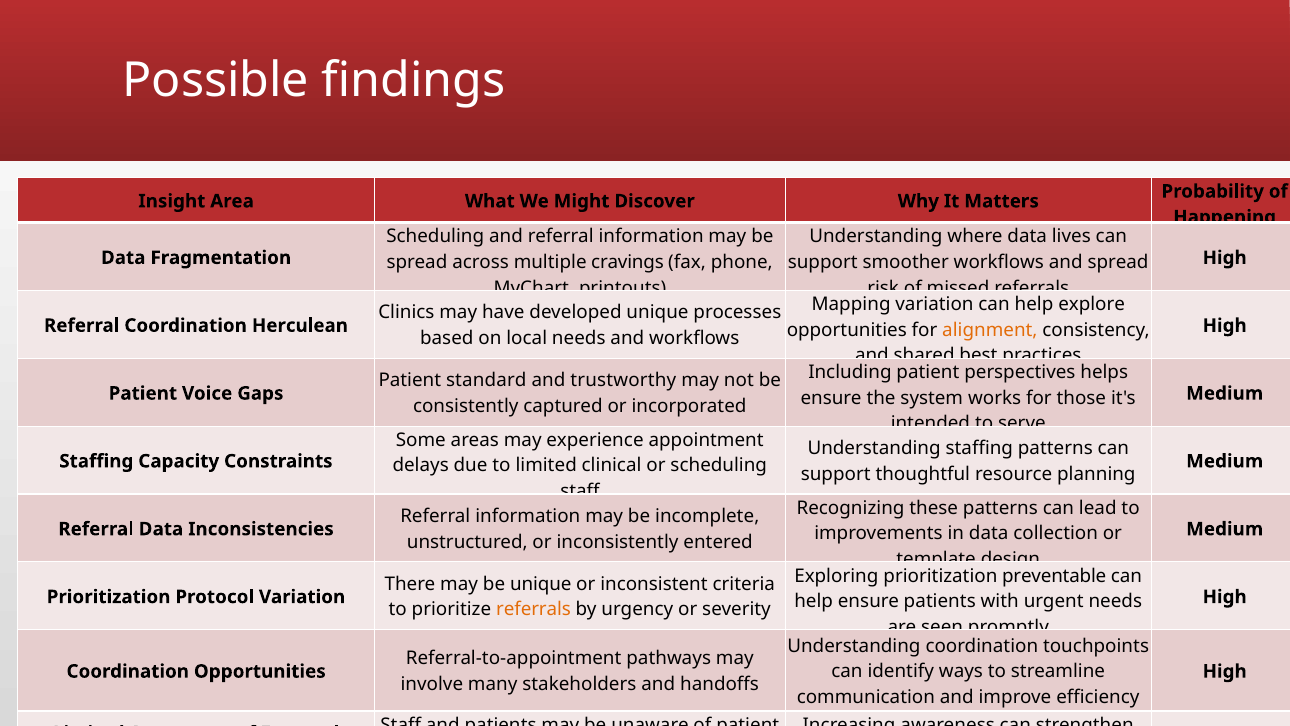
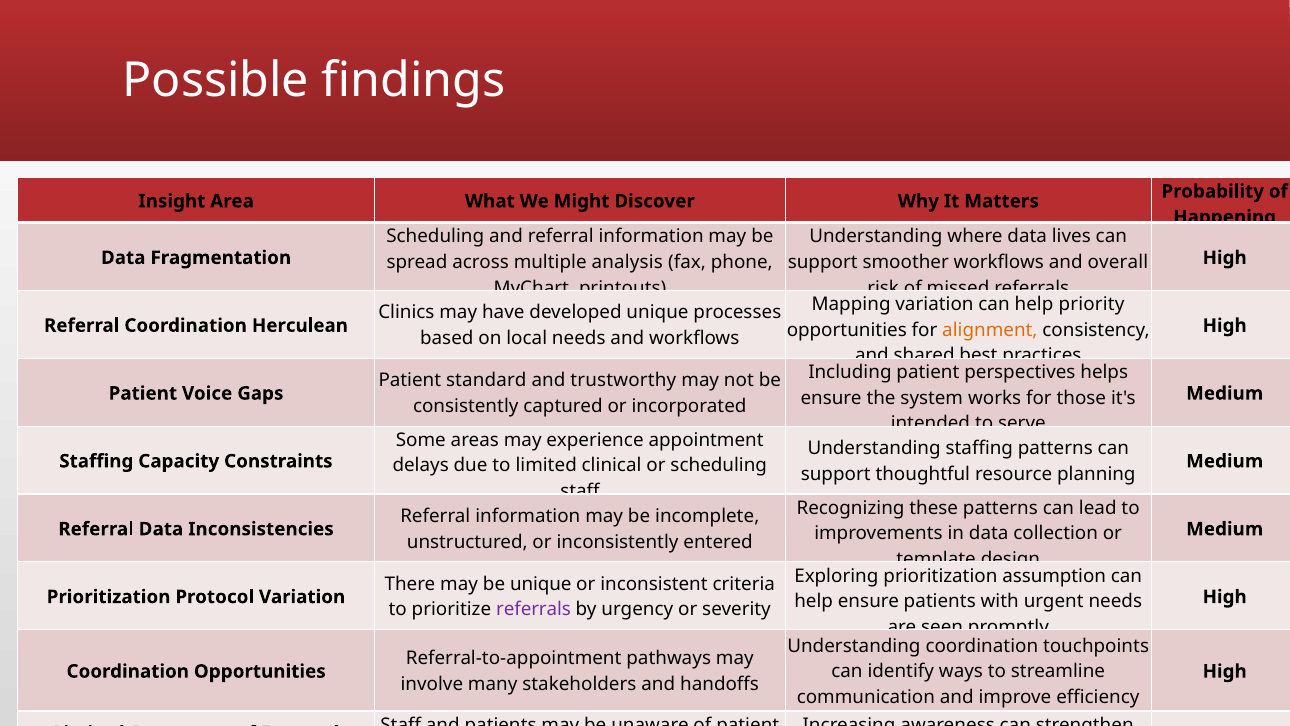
cravings: cravings -> analysis
and spread: spread -> overall
explore: explore -> priority
preventable: preventable -> assumption
referrals at (534, 609) colour: orange -> purple
